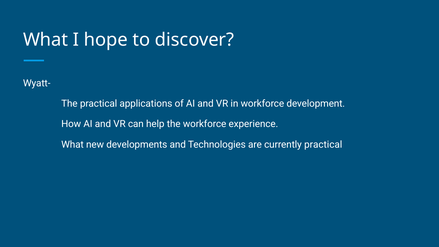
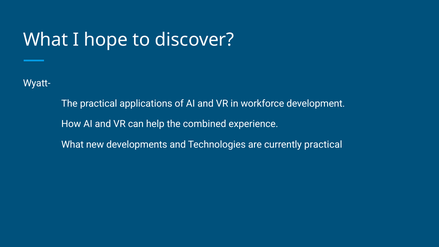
the workforce: workforce -> combined
